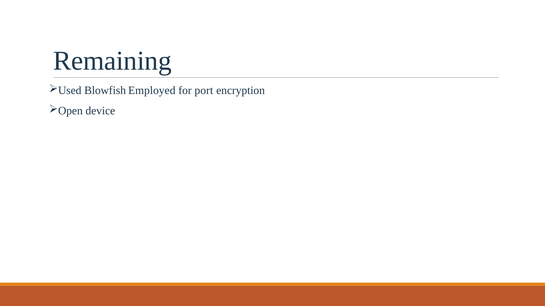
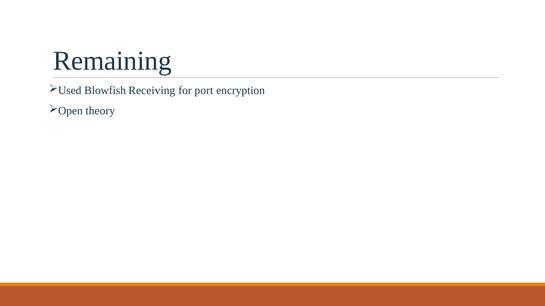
Employed: Employed -> Receiving
device: device -> theory
